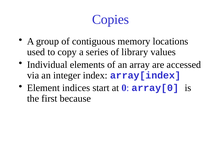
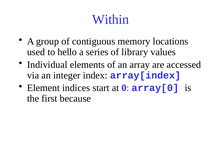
Copies: Copies -> Within
copy: copy -> hello
